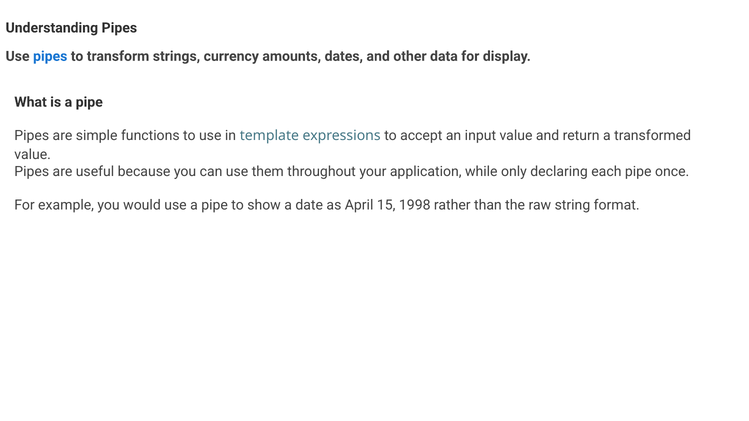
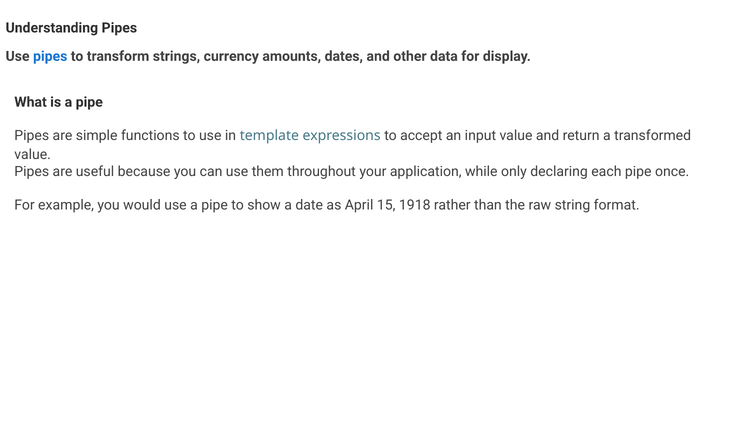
1998: 1998 -> 1918
